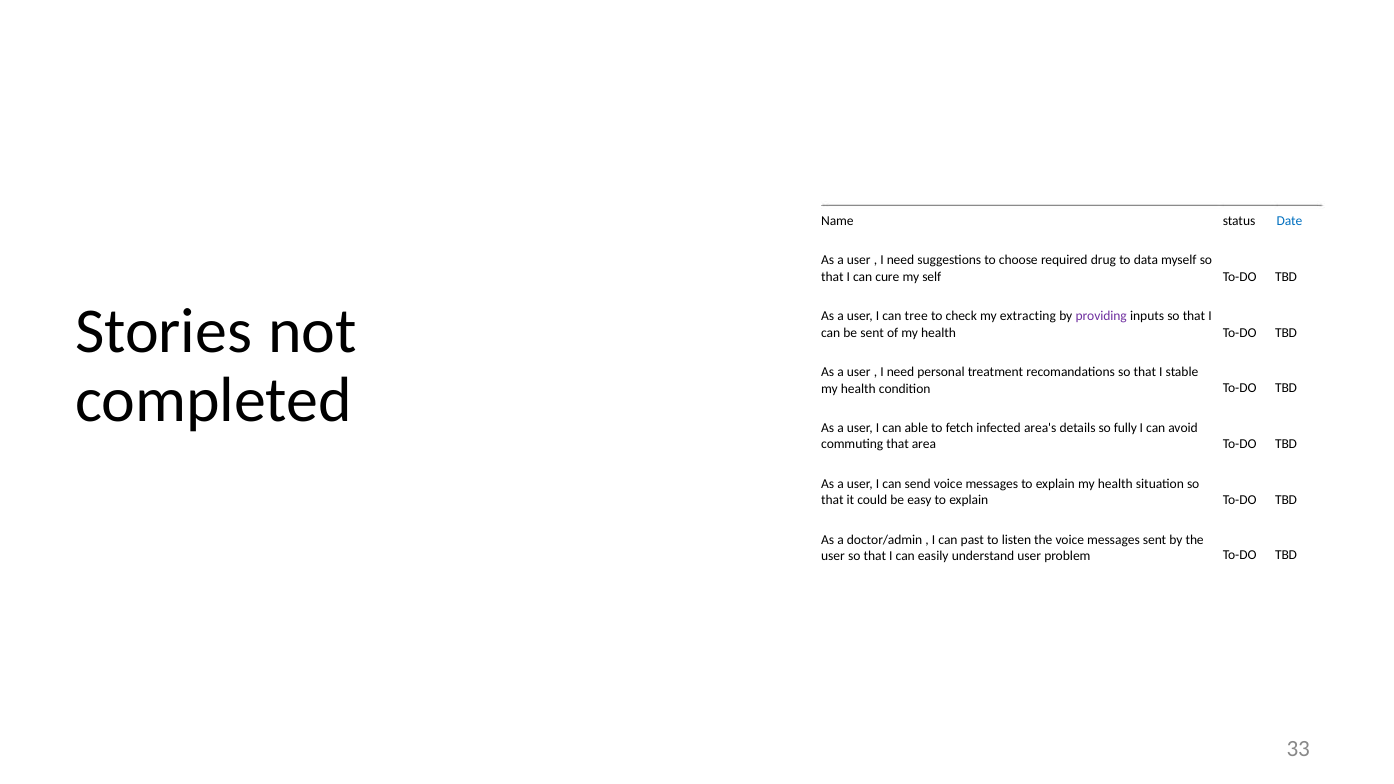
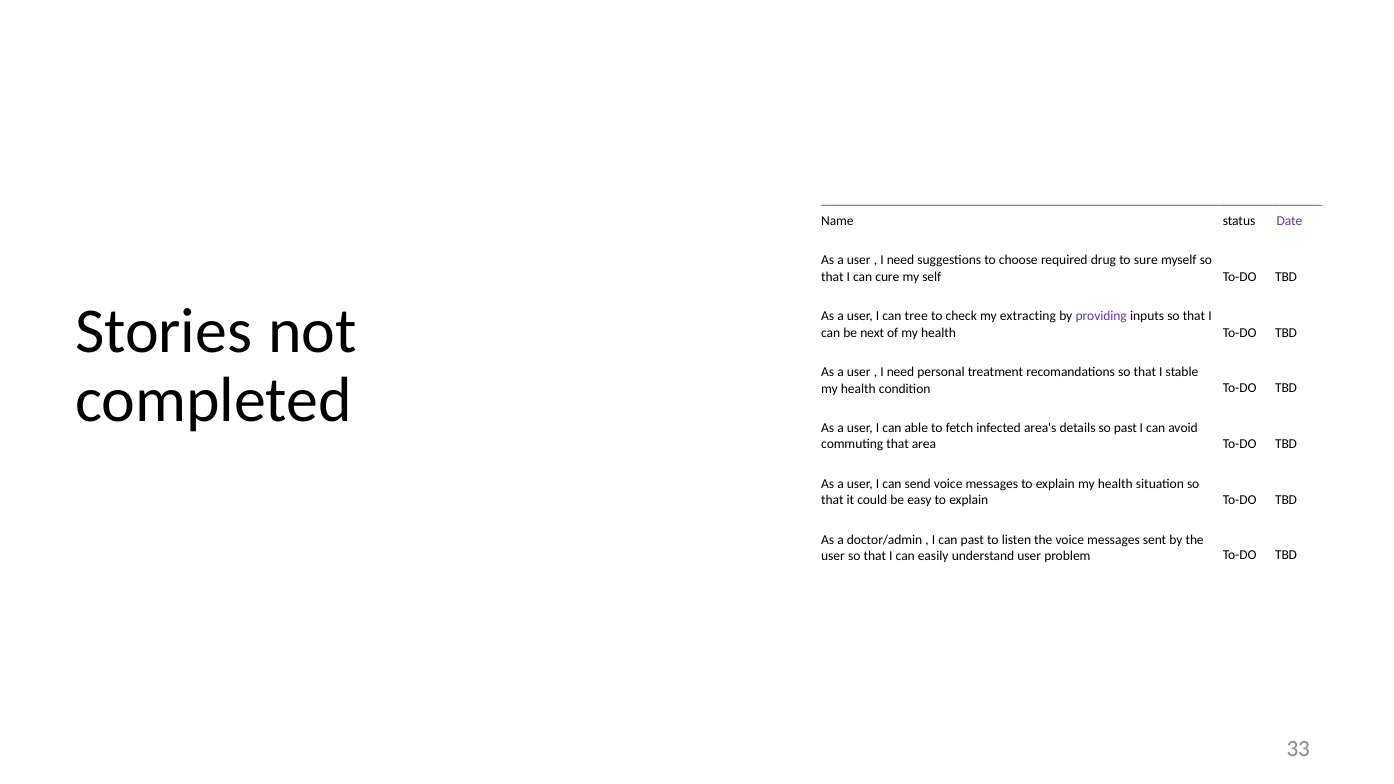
Date colour: blue -> purple
data: data -> sure
be sent: sent -> next
so fully: fully -> past
